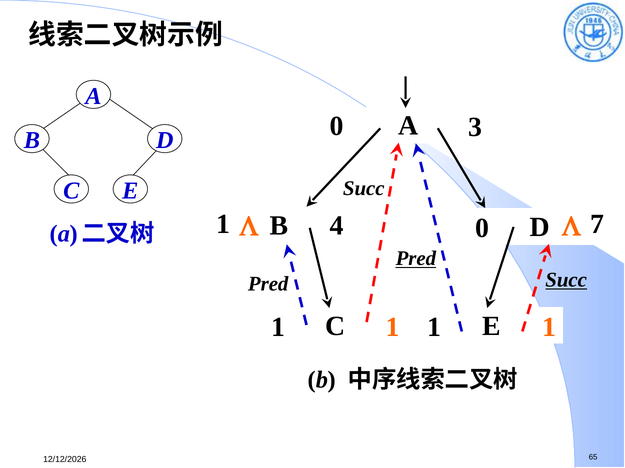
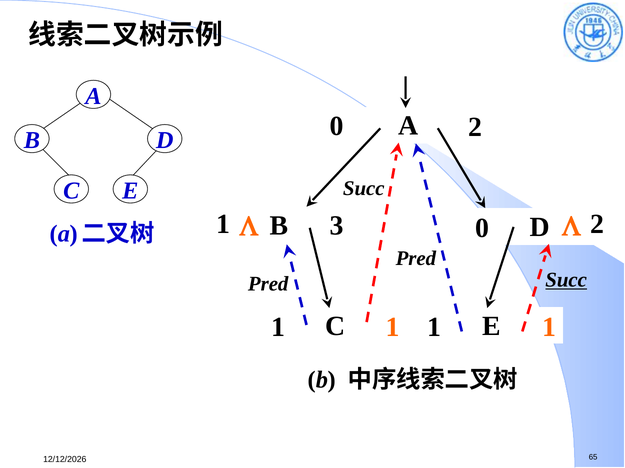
3 at (475, 127): 3 -> 2
4: 4 -> 3
7 at (597, 224): 7 -> 2
Pred at (416, 259) underline: present -> none
